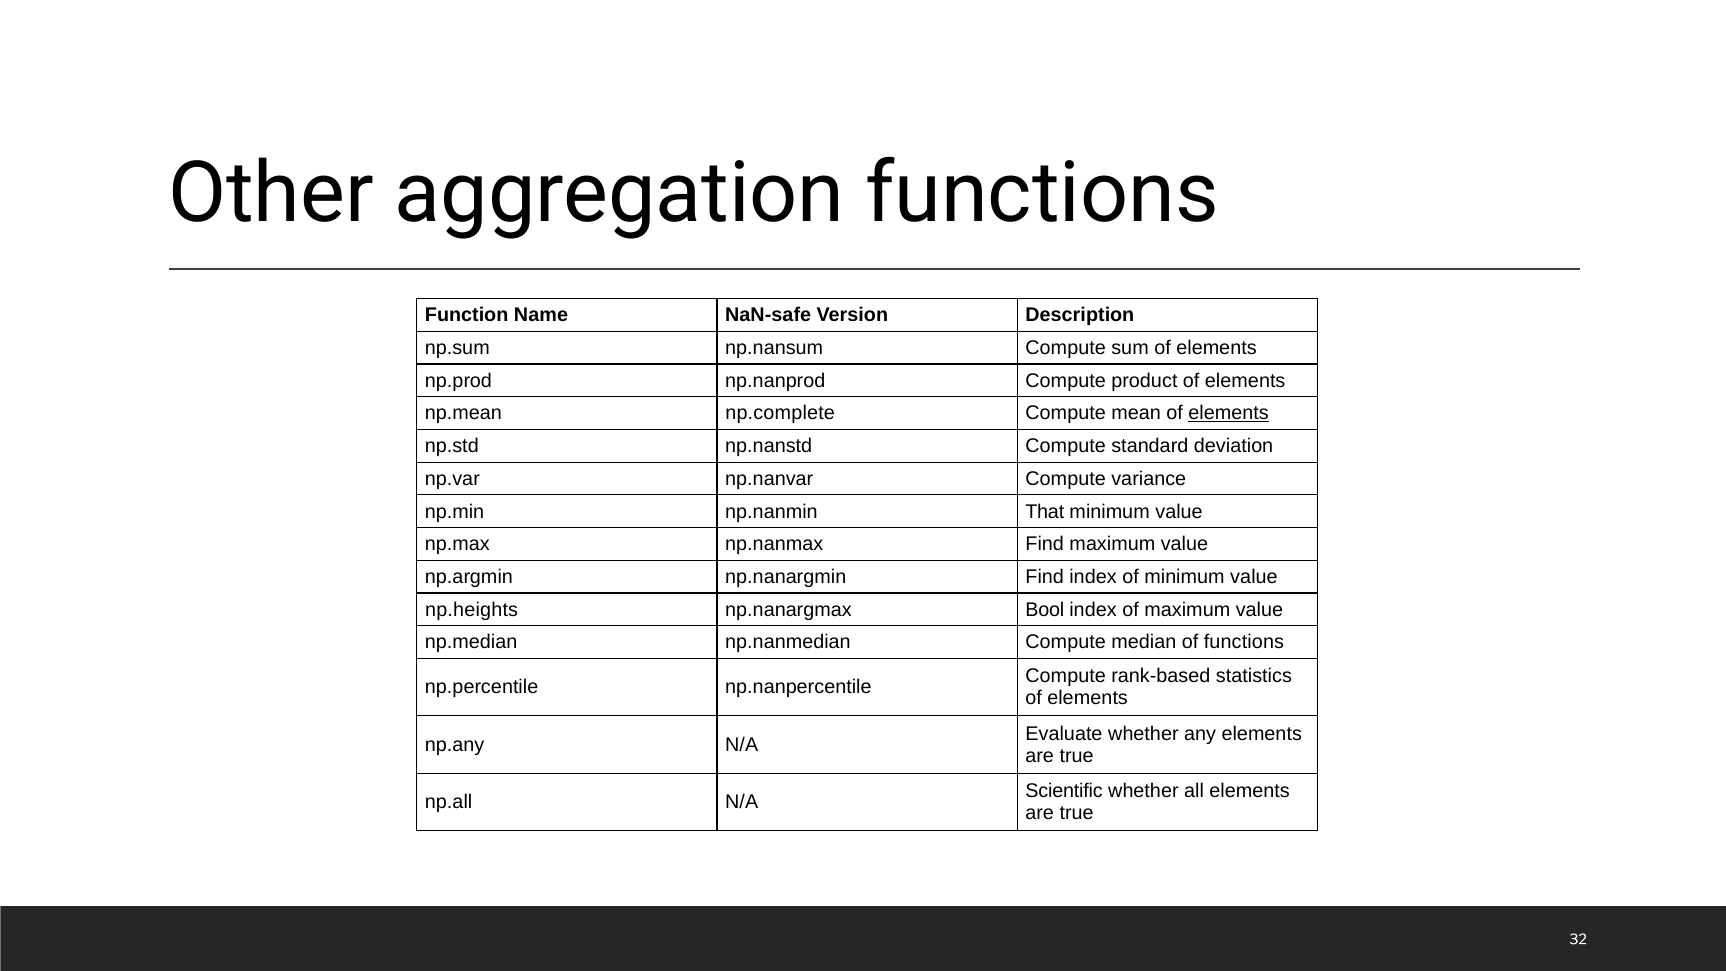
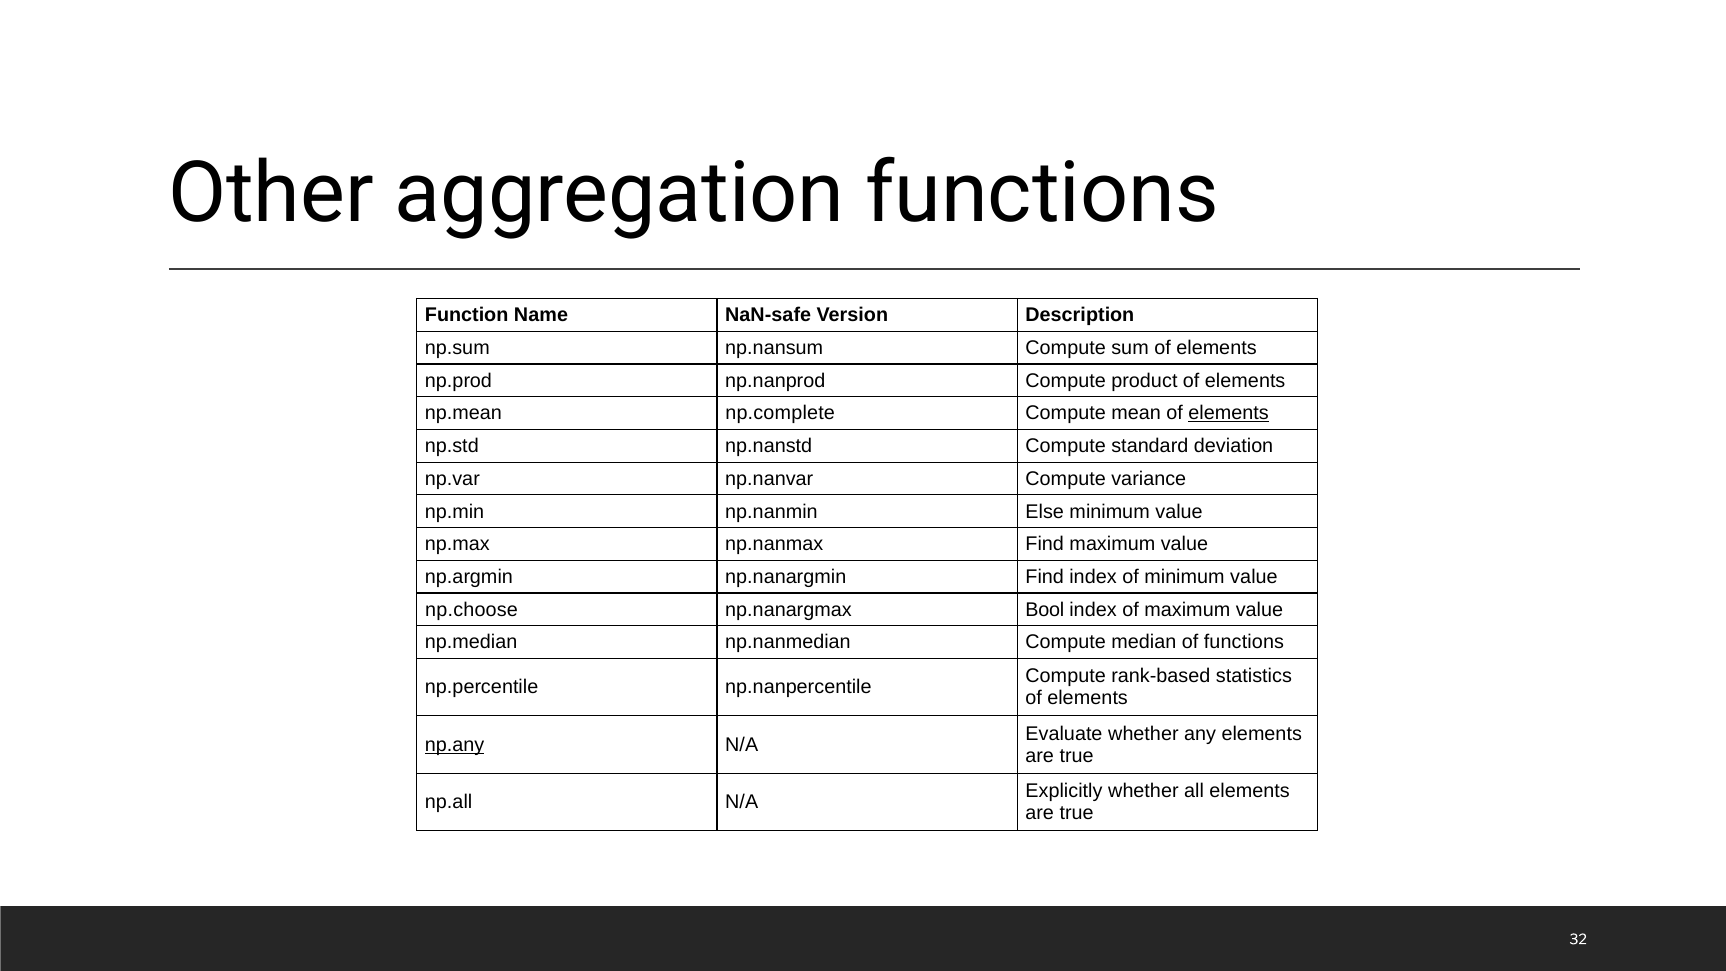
That: That -> Else
np.heights: np.heights -> np.choose
np.any underline: none -> present
Scientific: Scientific -> Explicitly
